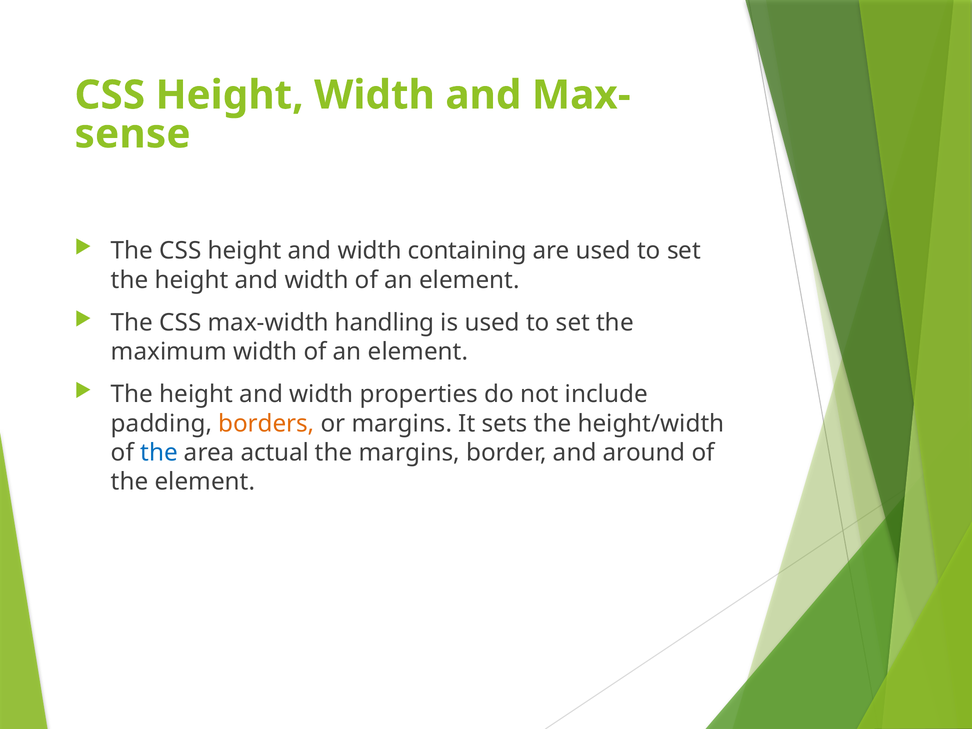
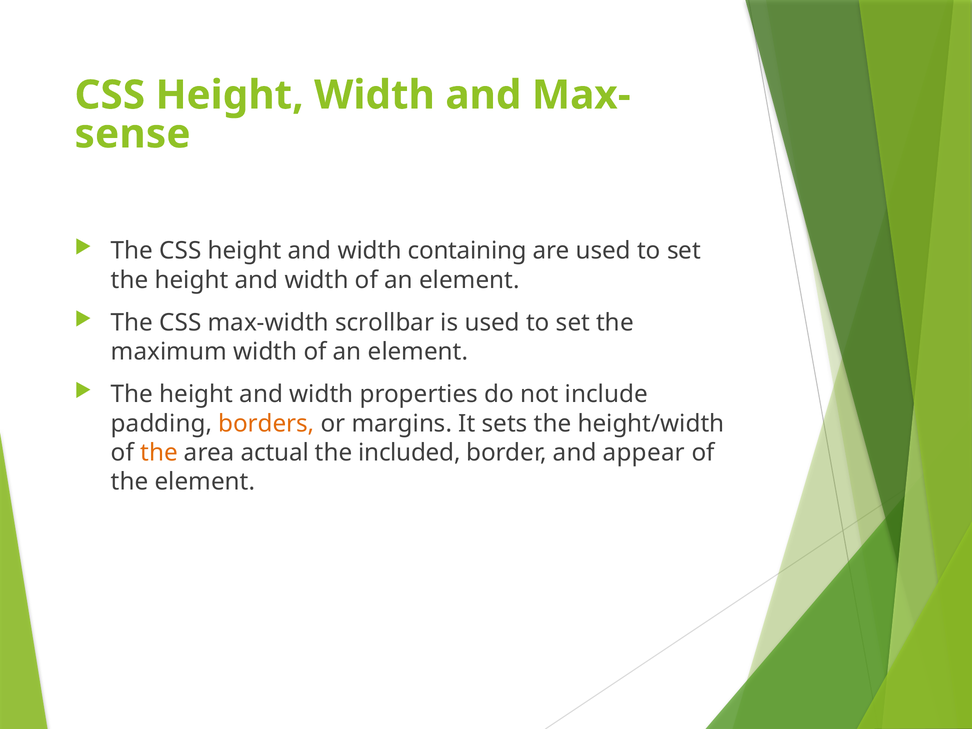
handling: handling -> scrollbar
the at (159, 453) colour: blue -> orange
the margins: margins -> included
around: around -> appear
